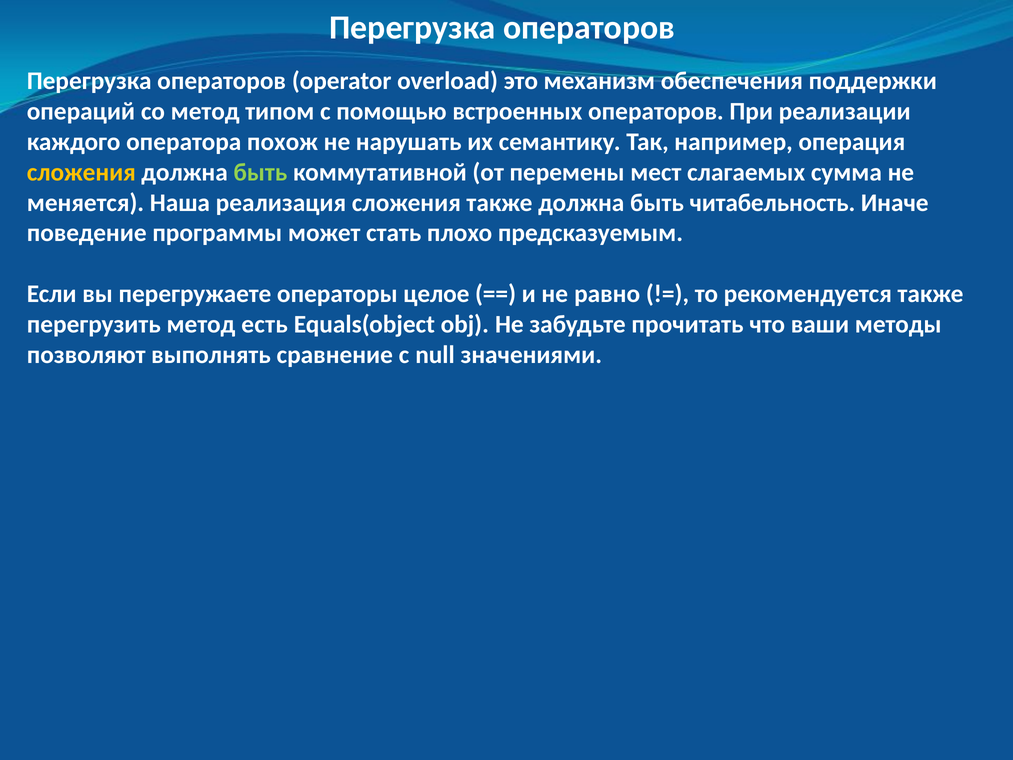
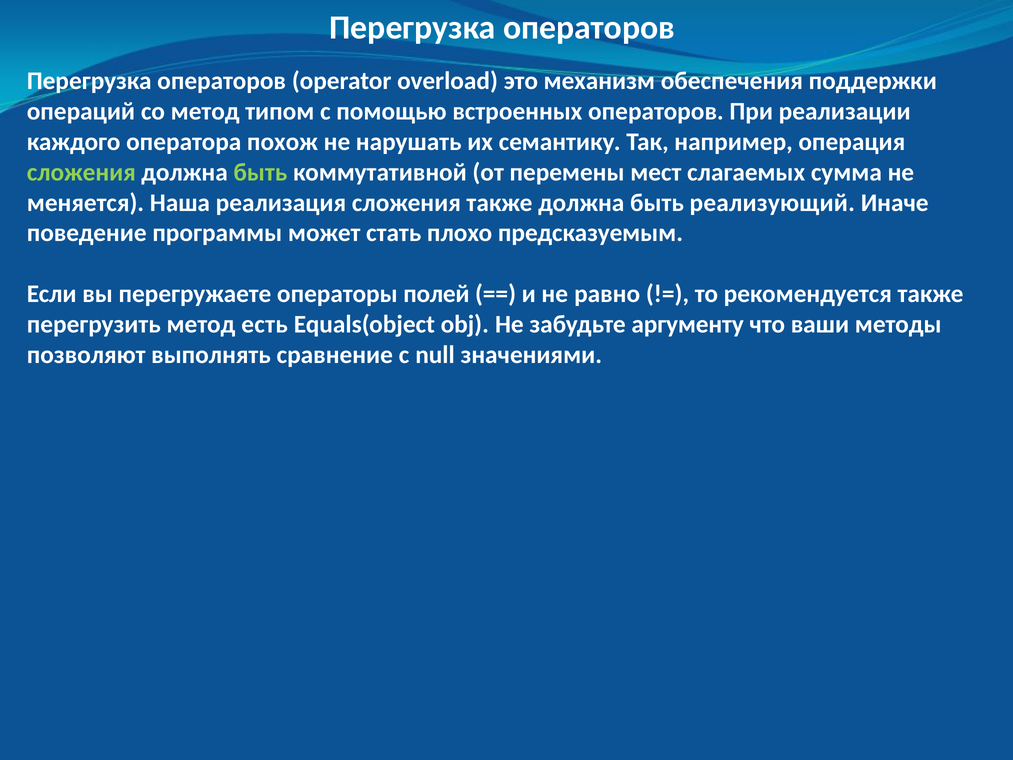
сложения at (81, 172) colour: yellow -> light green
читабельность: читабельность -> реализующий
целое: целое -> полей
прочитать: прочитать -> аргументу
